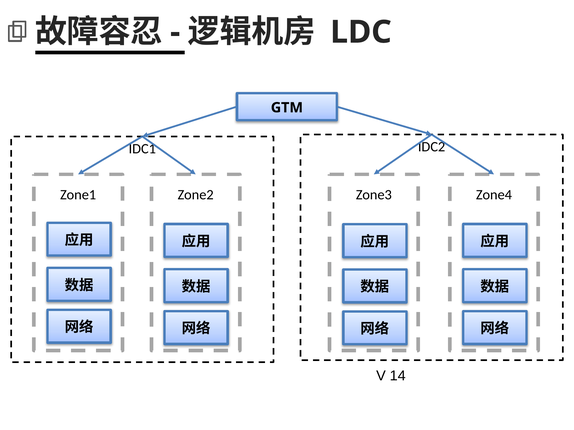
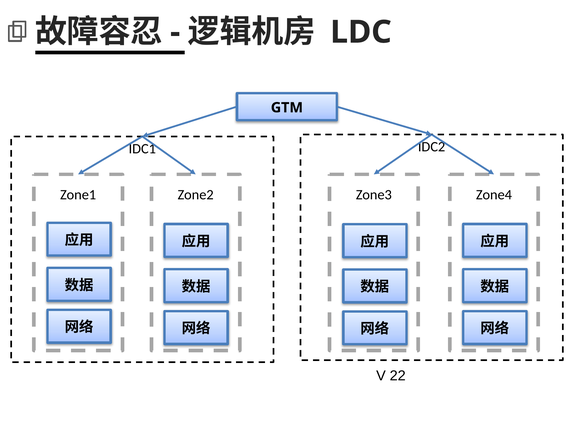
14: 14 -> 22
